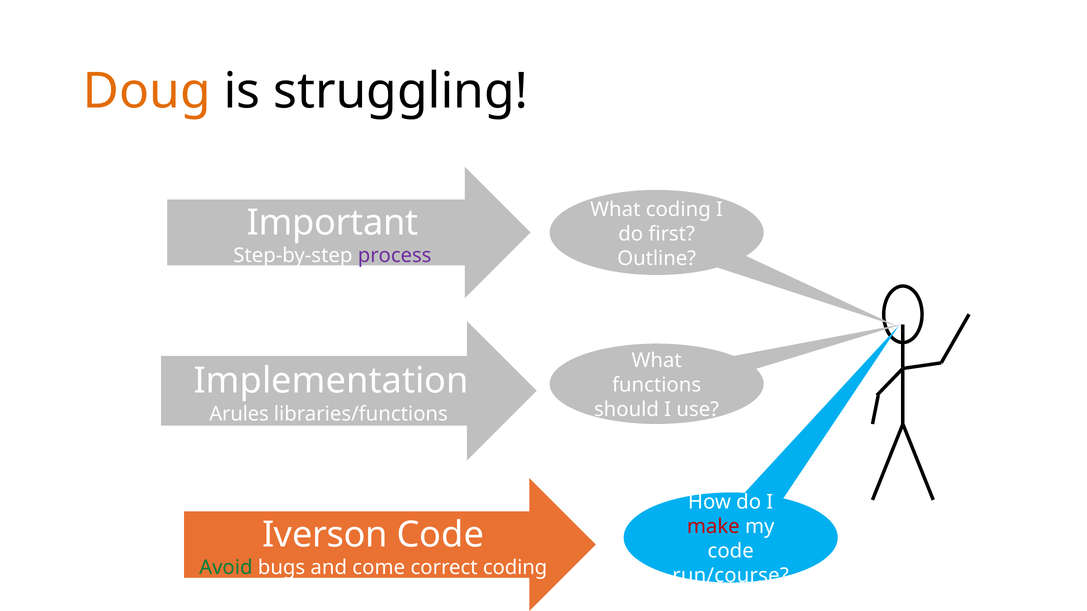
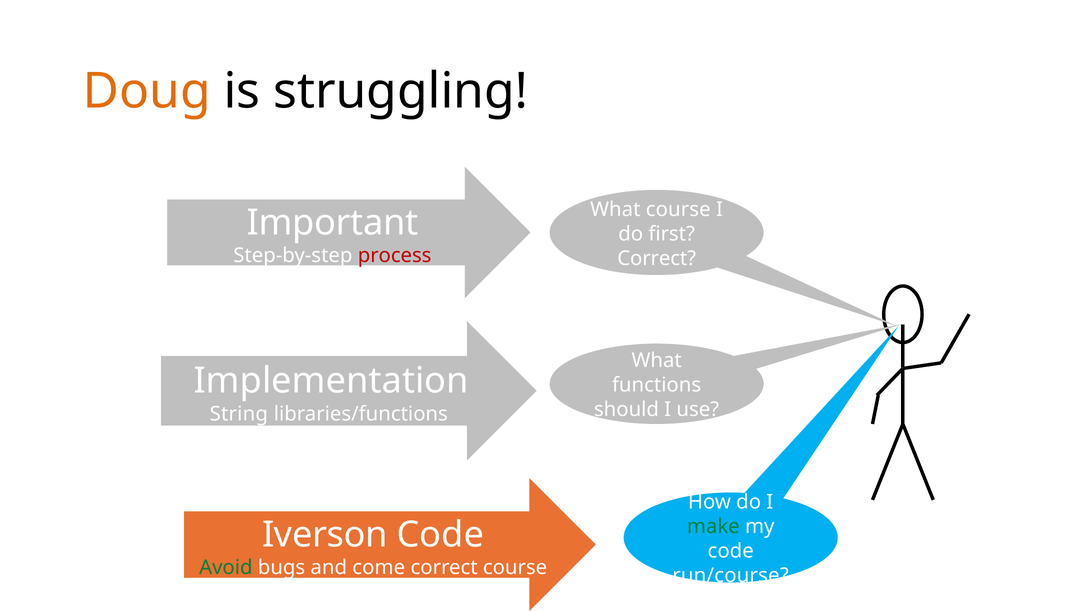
What coding: coding -> course
process colour: purple -> red
Outline at (657, 258): Outline -> Correct
Arules: Arules -> String
make colour: red -> green
correct coding: coding -> course
